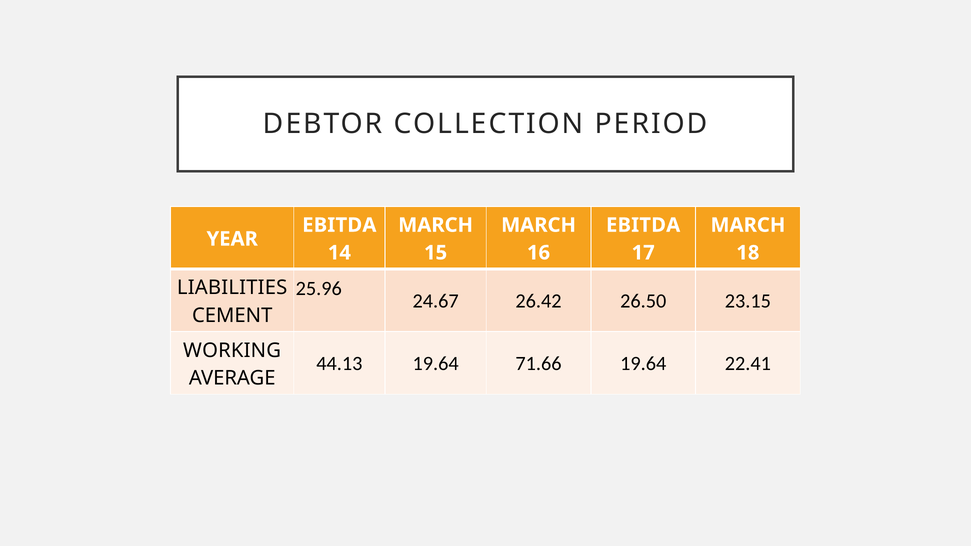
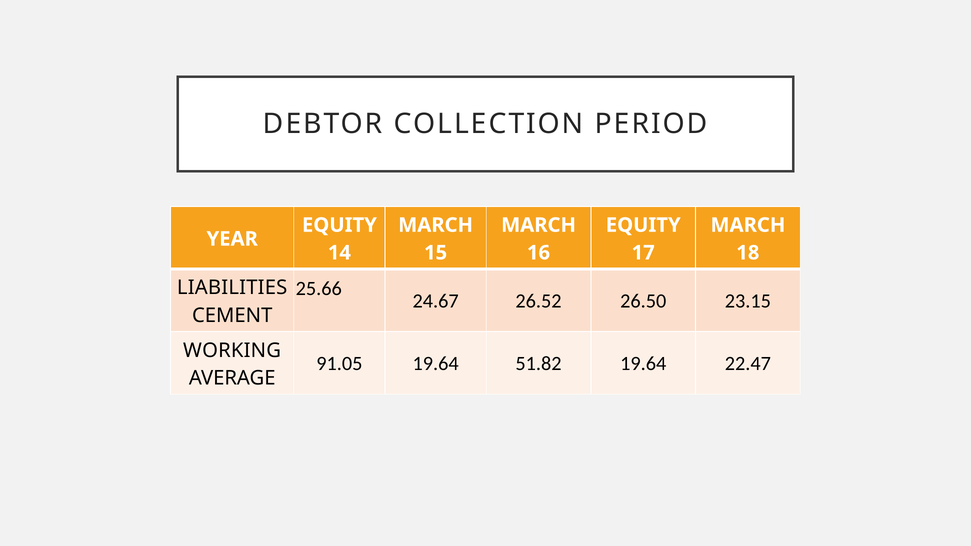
EBITDA at (339, 225): EBITDA -> EQUITY
EBITDA at (643, 225): EBITDA -> EQUITY
25.96: 25.96 -> 25.66
26.42: 26.42 -> 26.52
44.13: 44.13 -> 91.05
71.66: 71.66 -> 51.82
22.41: 22.41 -> 22.47
